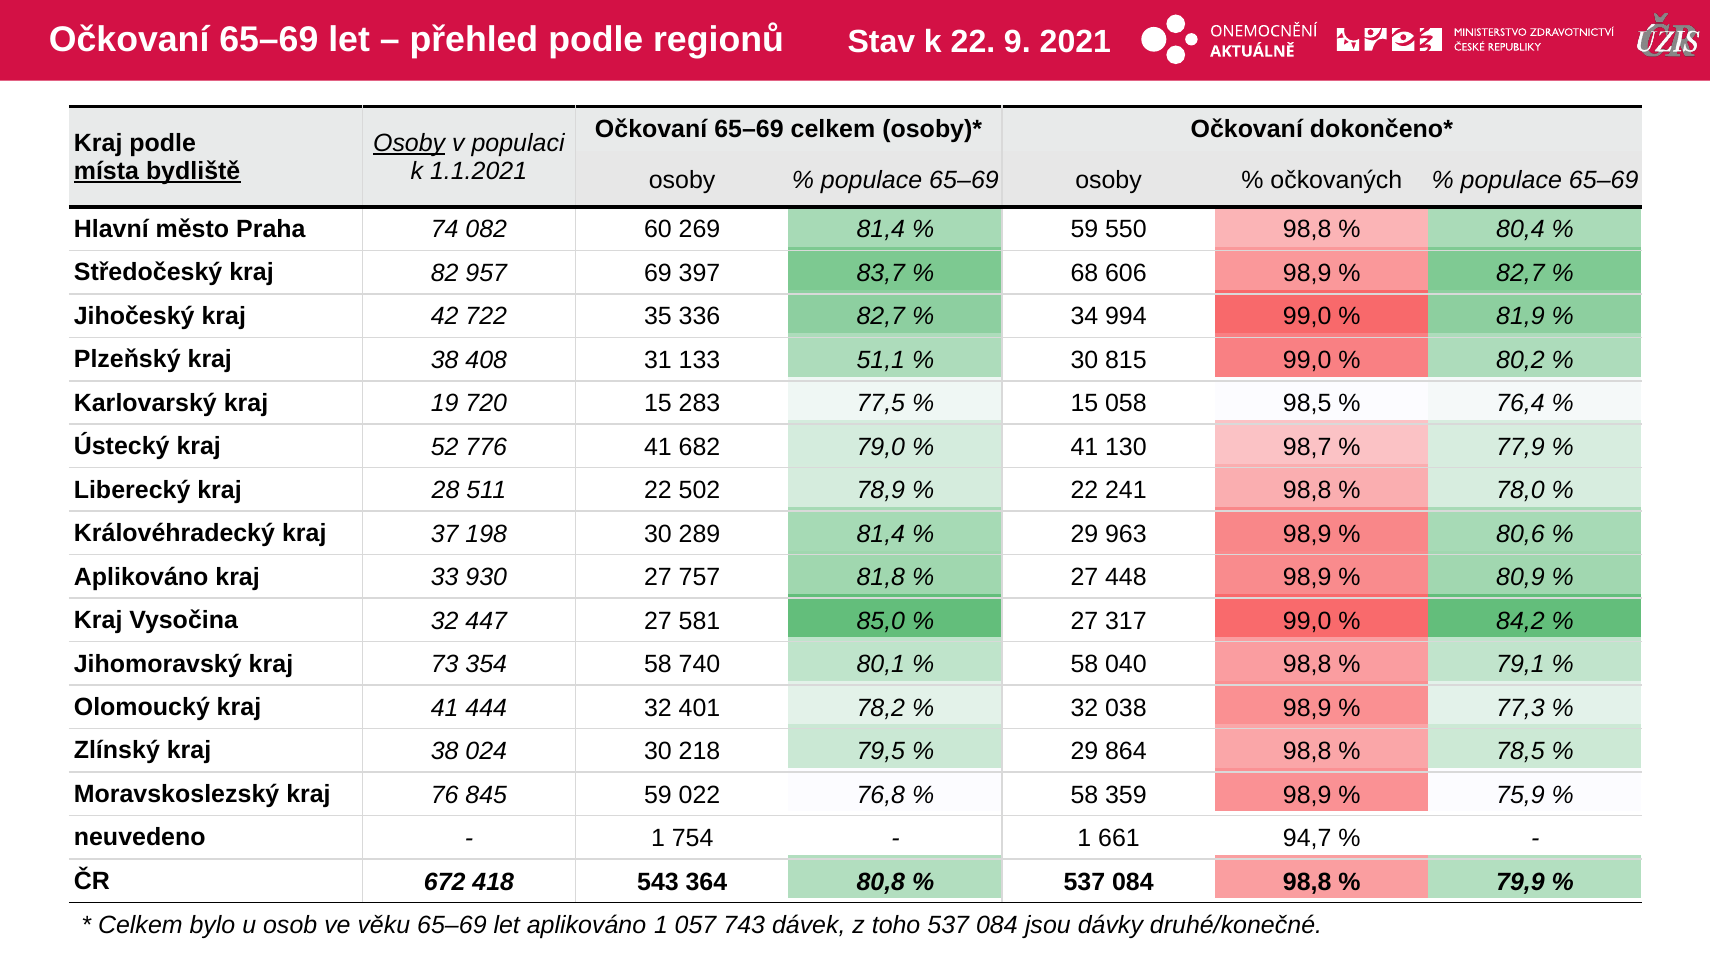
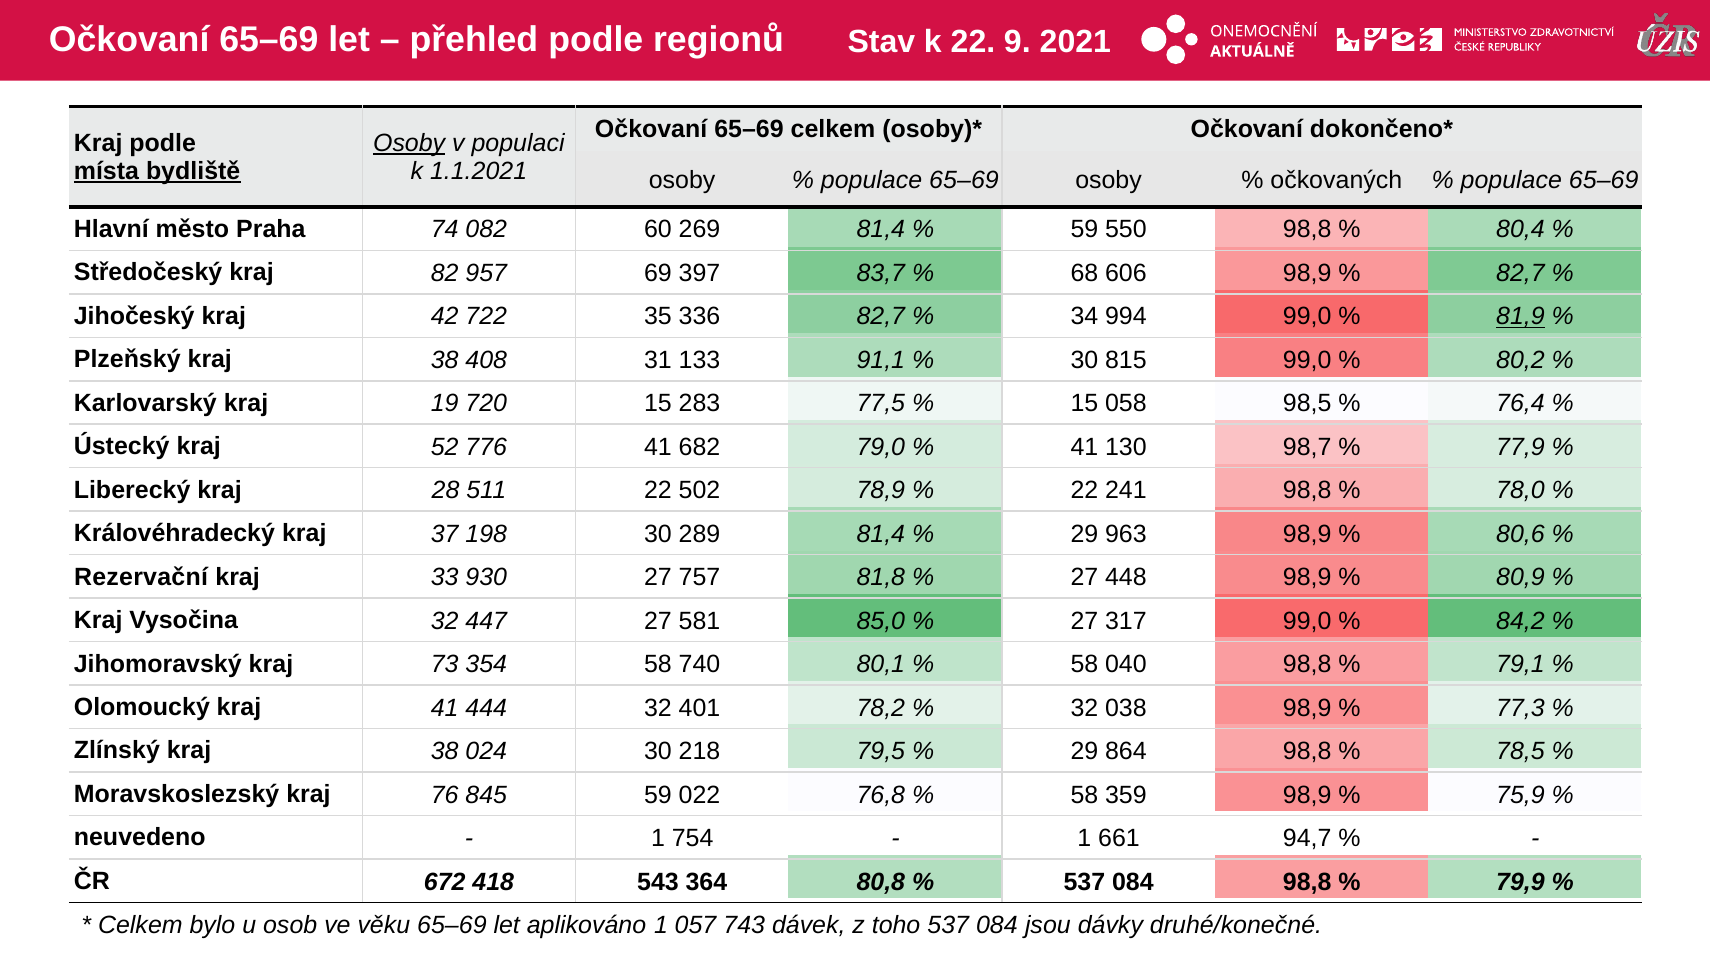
81,9 underline: none -> present
51,1: 51,1 -> 91,1
Aplikováno at (141, 577): Aplikováno -> Rezervační
